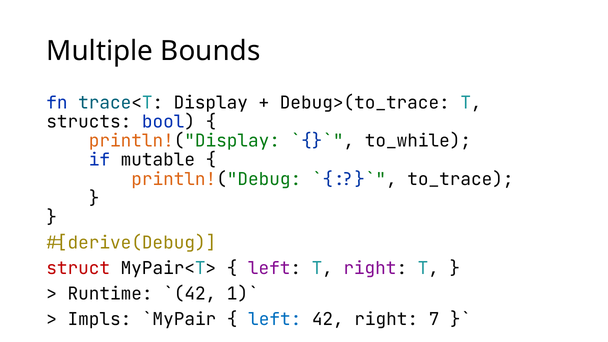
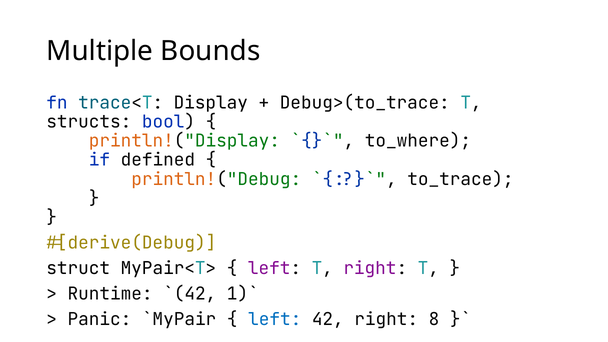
to_while: to_while -> to_where
mutable: mutable -> defined
struct colour: red -> black
Impls: Impls -> Panic
7: 7 -> 8
